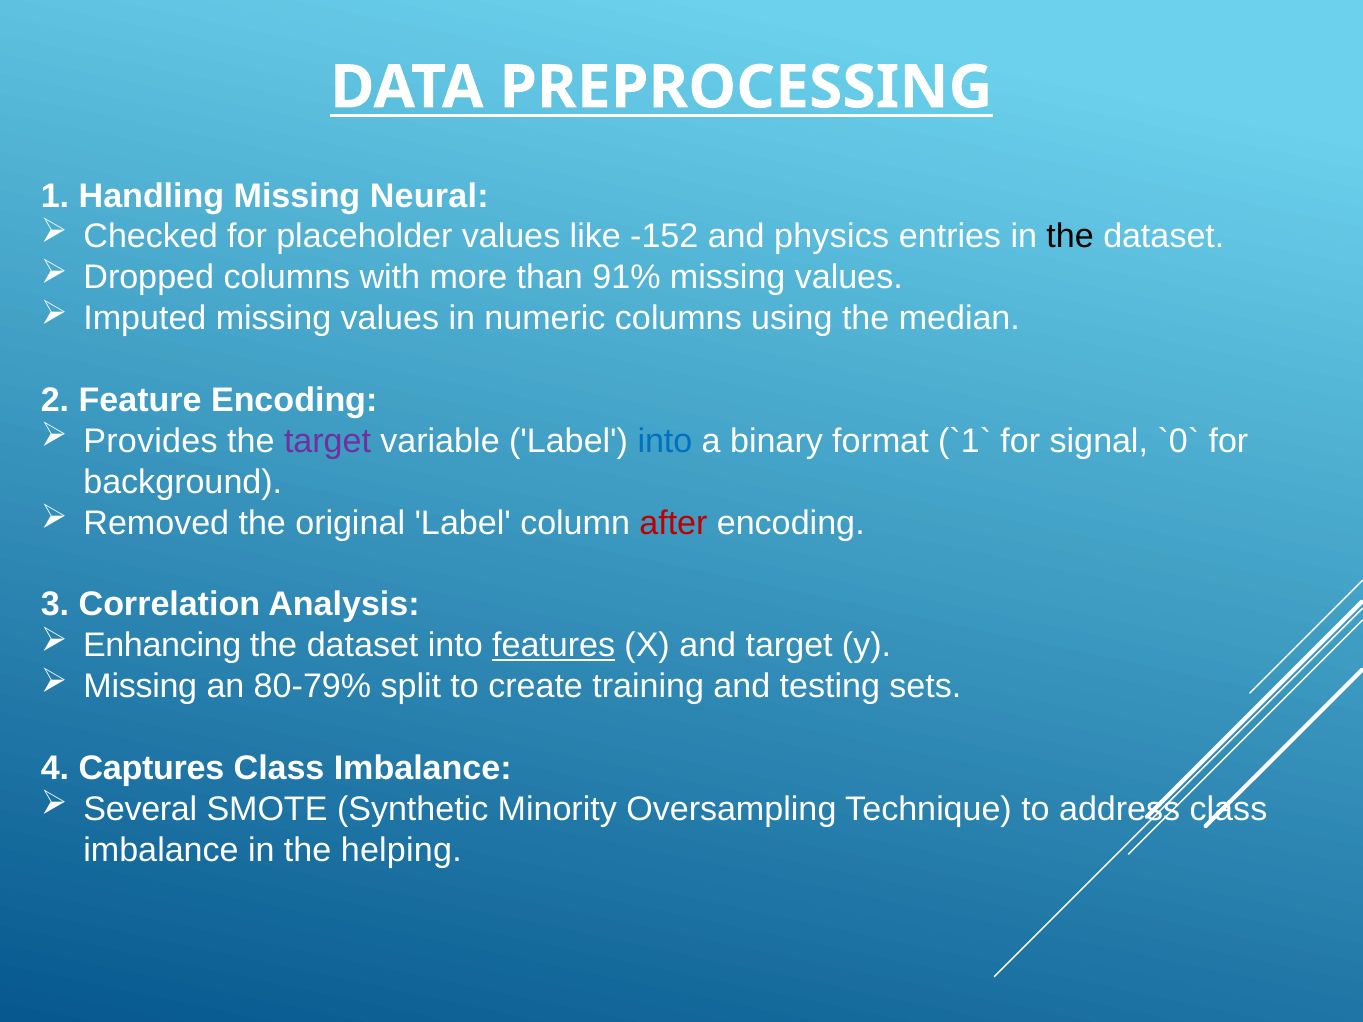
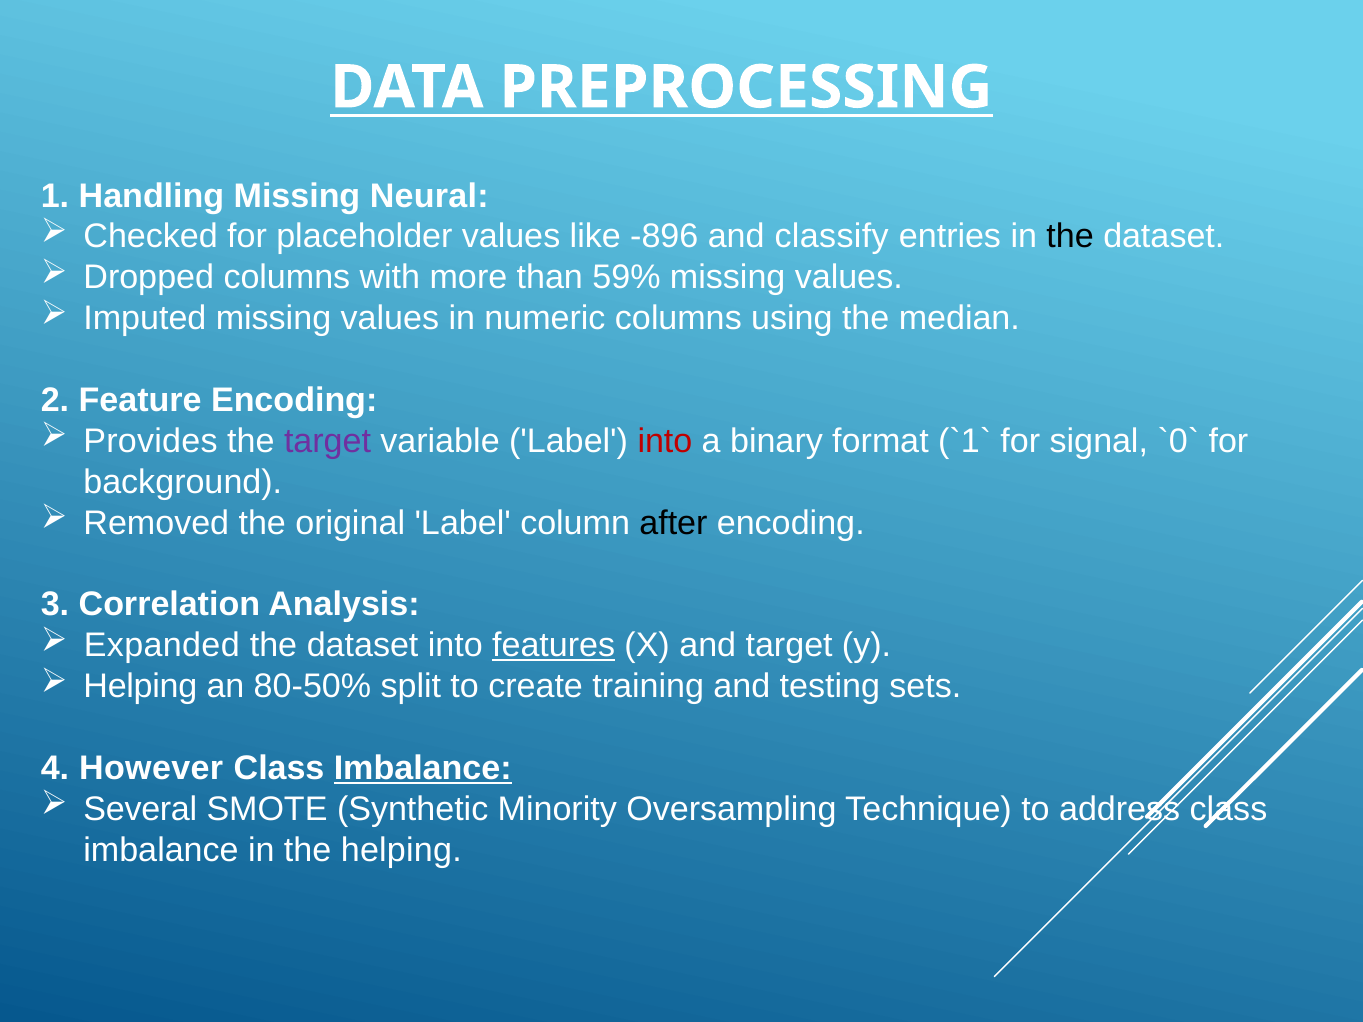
-152: -152 -> -896
physics: physics -> classify
91%: 91% -> 59%
into at (665, 441) colour: blue -> red
after colour: red -> black
Enhancing: Enhancing -> Expanded
Missing at (140, 687): Missing -> Helping
80-79%: 80-79% -> 80-50%
Captures: Captures -> However
Imbalance at (423, 768) underline: none -> present
